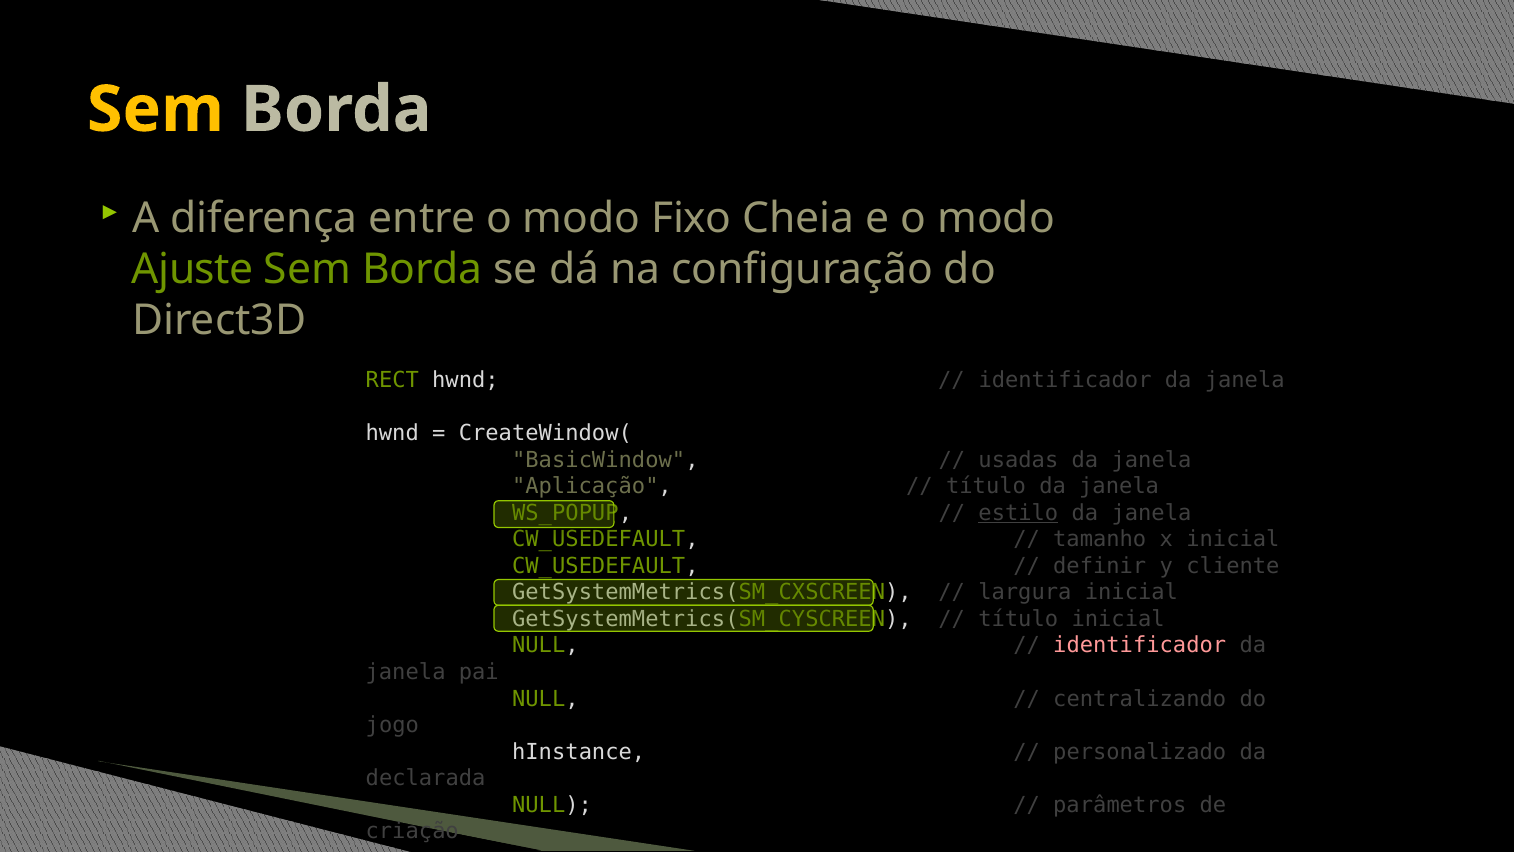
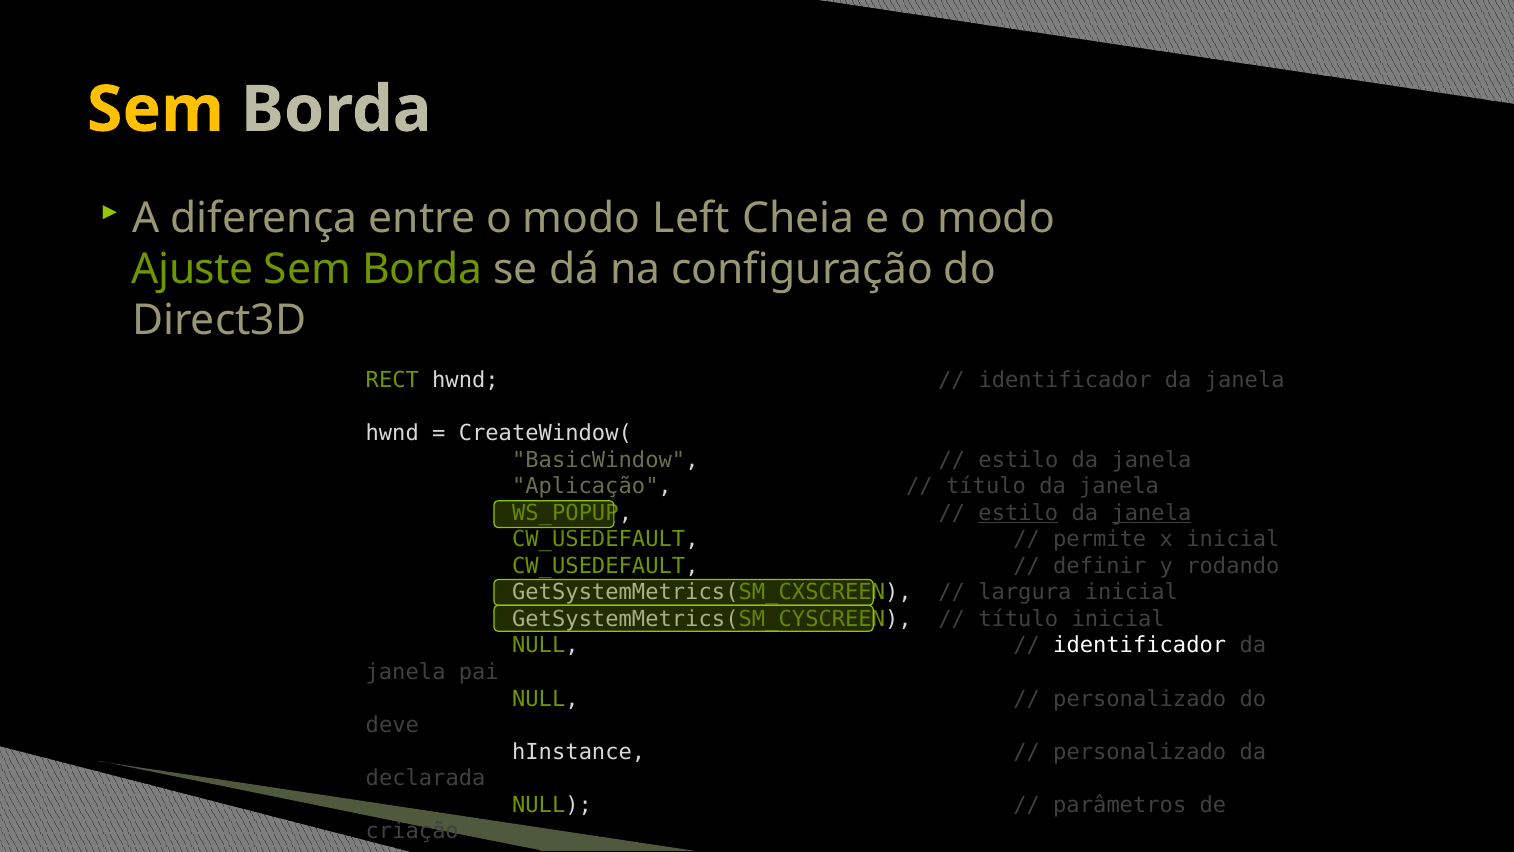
Fixo: Fixo -> Left
usadas at (1018, 460): usadas -> estilo
janela at (1151, 513) underline: none -> present
tamanho: tamanho -> permite
cliente: cliente -> rodando
identificador at (1140, 645) colour: pink -> white
centralizando at (1140, 698): centralizando -> personalizado
jogo: jogo -> deve
